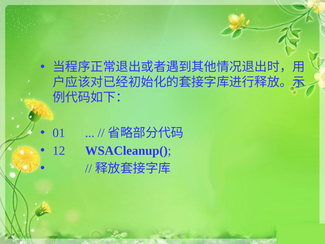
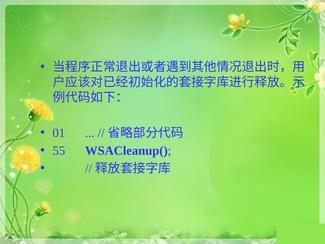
12: 12 -> 55
